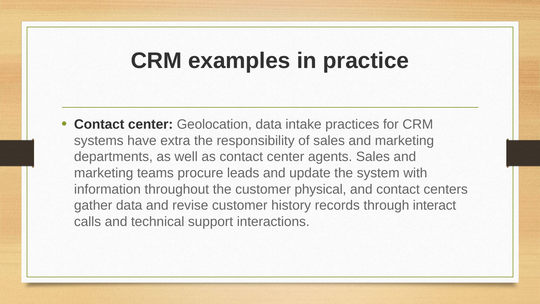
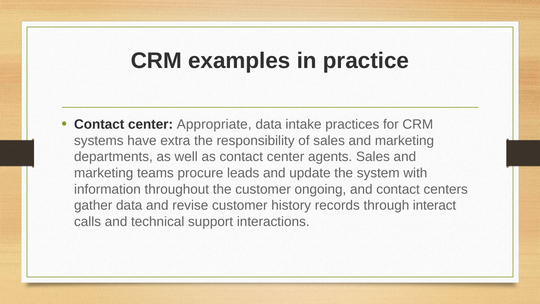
Geolocation: Geolocation -> Appropriate
physical: physical -> ongoing
